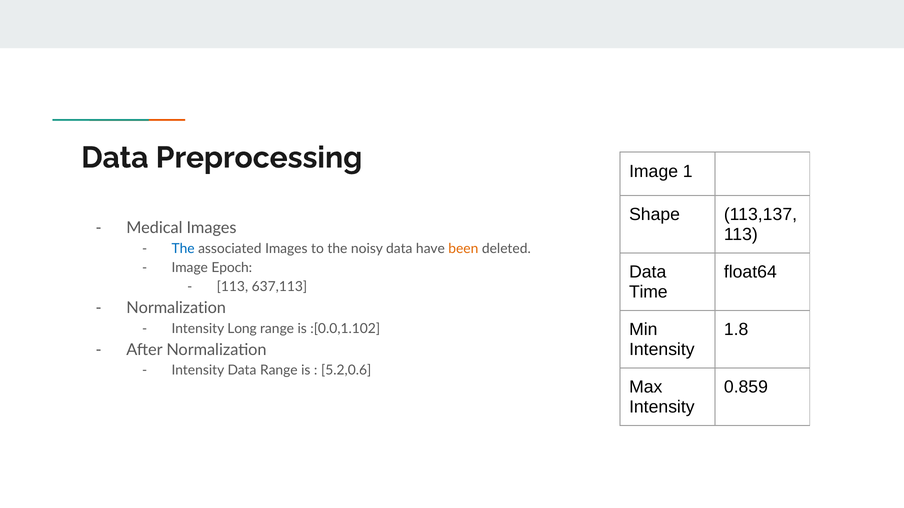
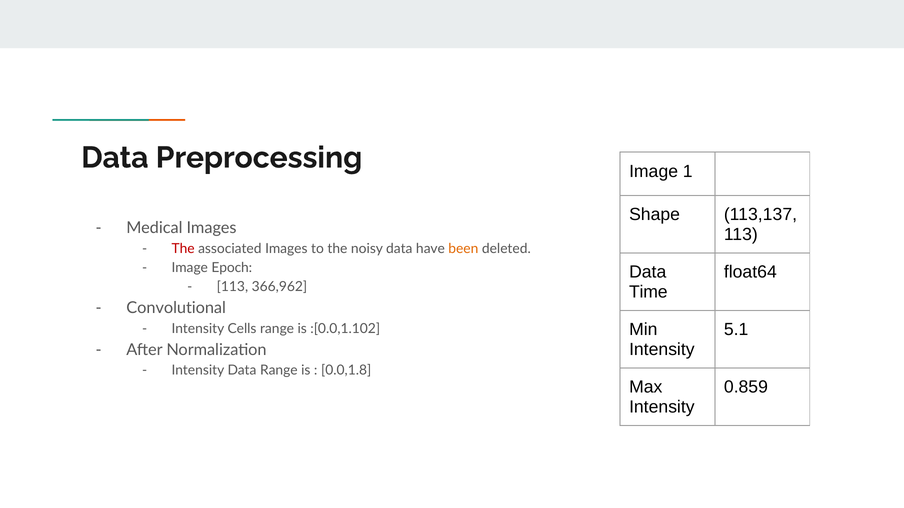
The at (183, 249) colour: blue -> red
637,113: 637,113 -> 366,962
Normalization at (176, 308): Normalization -> Convolutional
1.8: 1.8 -> 5.1
Long: Long -> Cells
5.2,0.6: 5.2,0.6 -> 0.0,1.8
